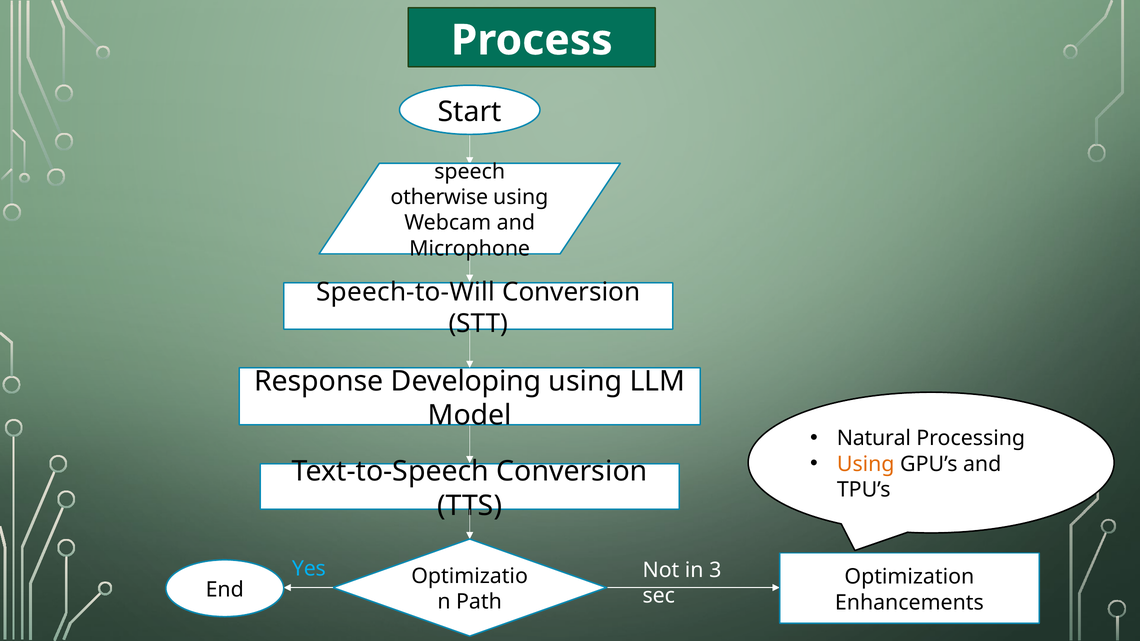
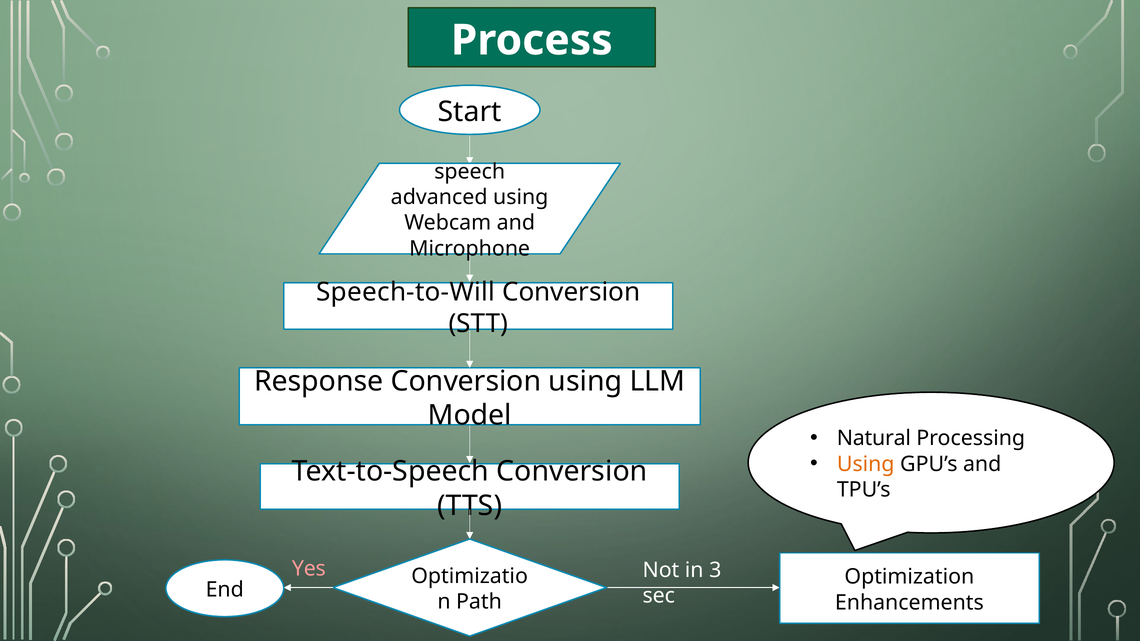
otherwise: otherwise -> advanced
Response Developing: Developing -> Conversion
Yes colour: light blue -> pink
